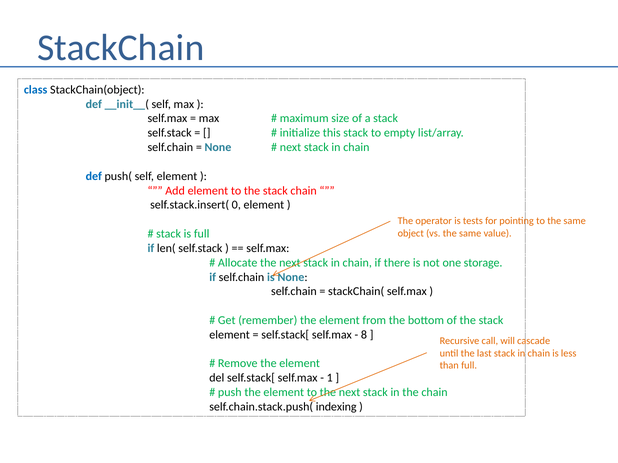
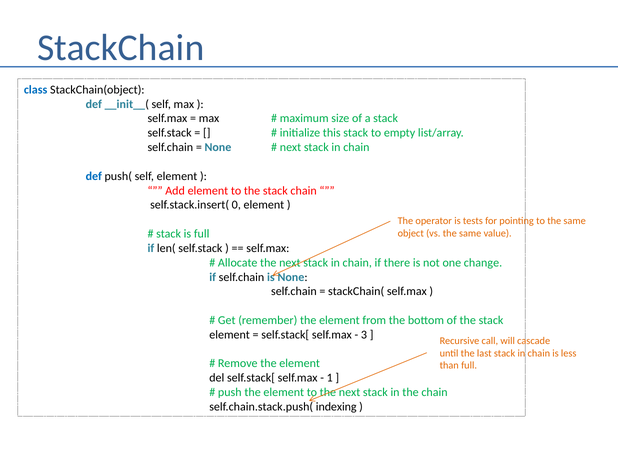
storage: storage -> change
8: 8 -> 3
